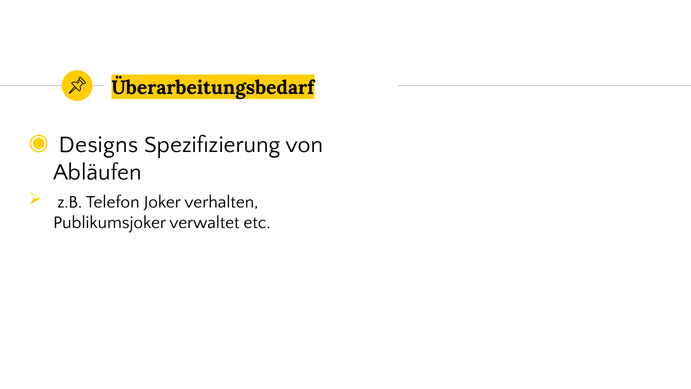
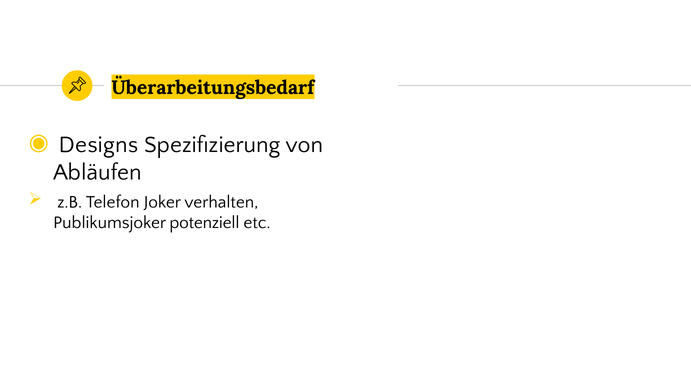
verwaltet: verwaltet -> potenziell
